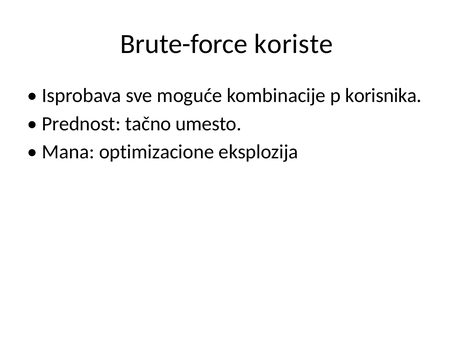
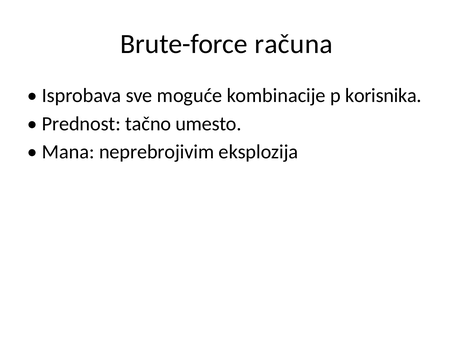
koriste: koriste -> računa
optimizacione: optimizacione -> neprebrojivim
